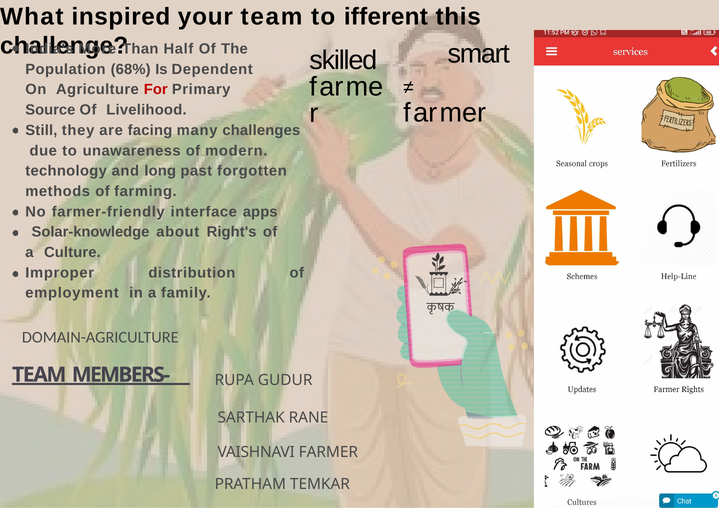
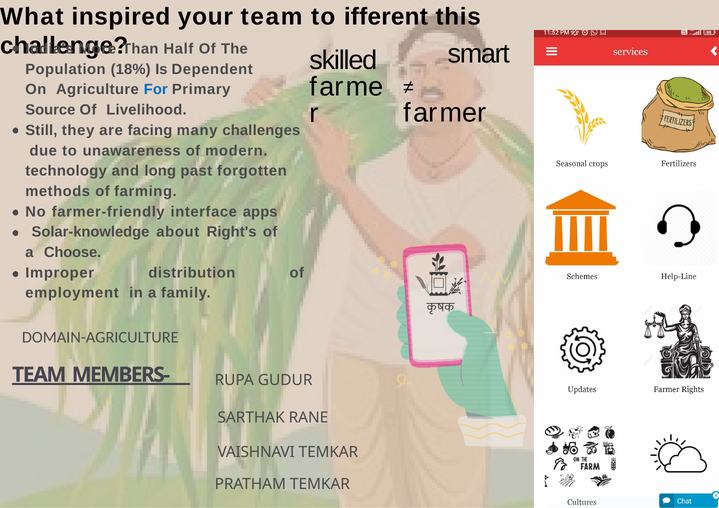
68%: 68% -> 18%
For colour: red -> blue
Culture: Culture -> Choose
VAISHNAVI FARMER: FARMER -> TEMKAR
